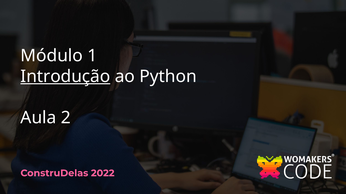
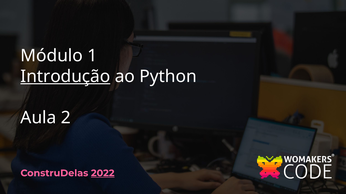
2022 underline: none -> present
